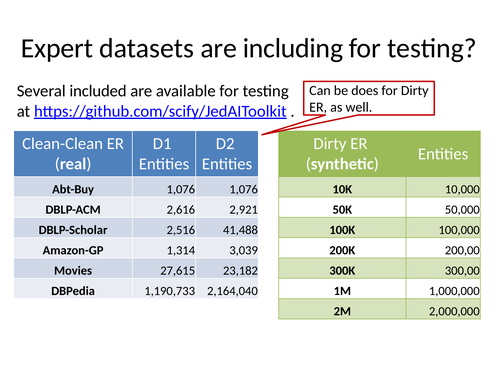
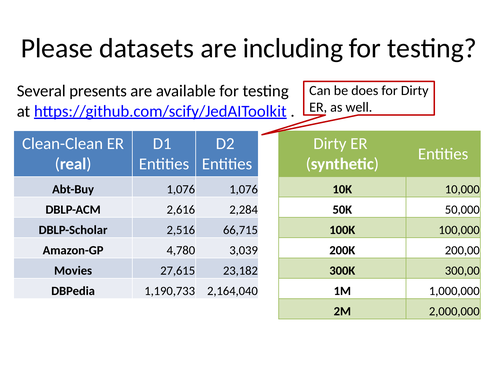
Expert: Expert -> Please
included: included -> presents
2,921: 2,921 -> 2,284
41,488: 41,488 -> 66,715
1,314: 1,314 -> 4,780
